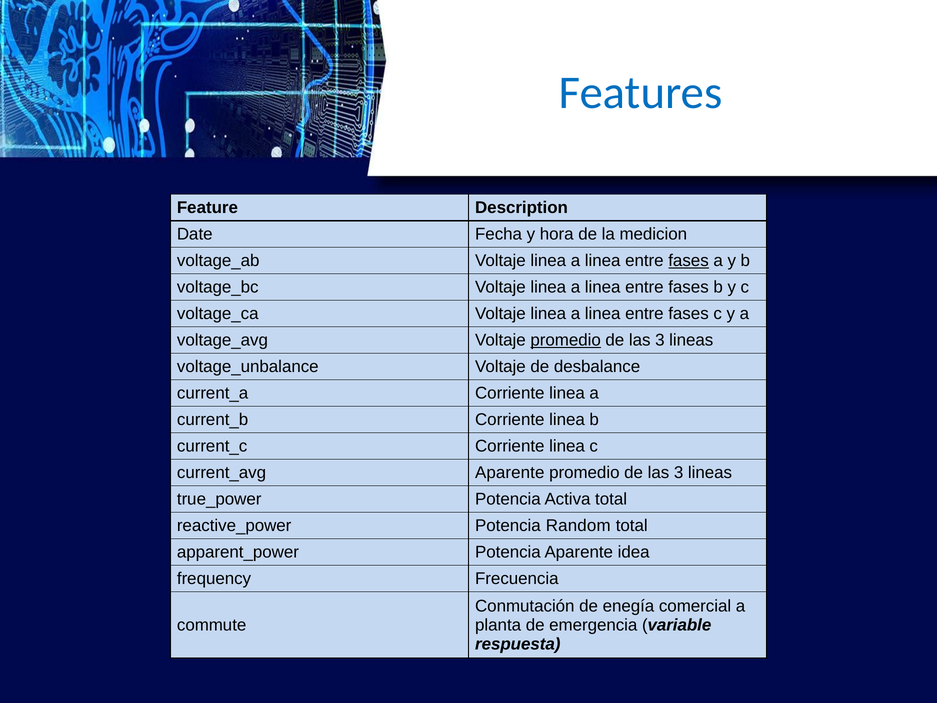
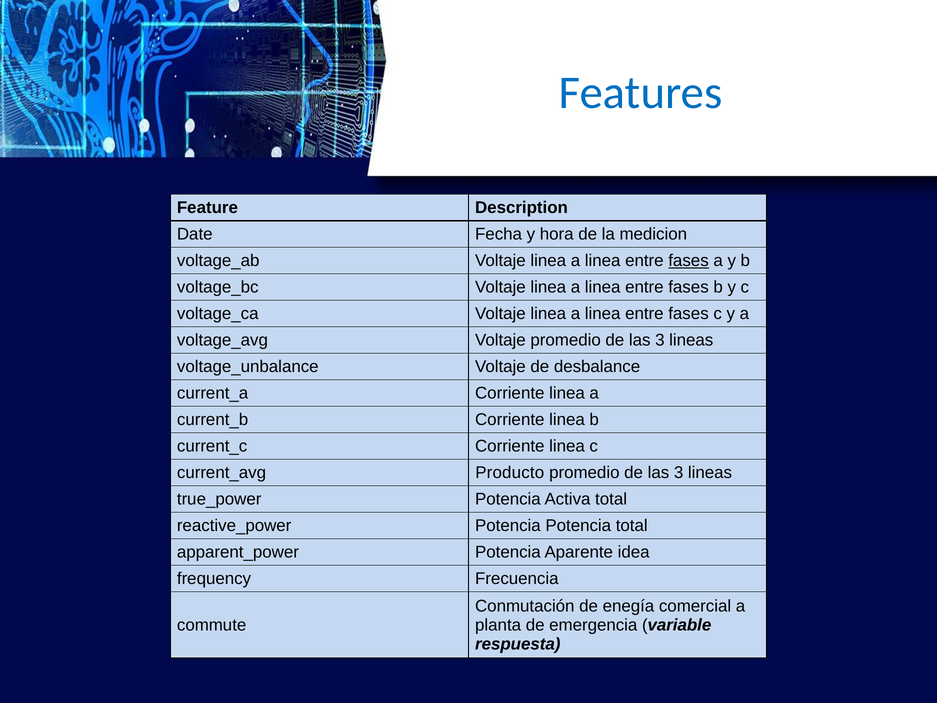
promedio at (566, 340) underline: present -> none
Aparente at (510, 473): Aparente -> Producto
Potencia Random: Random -> Potencia
